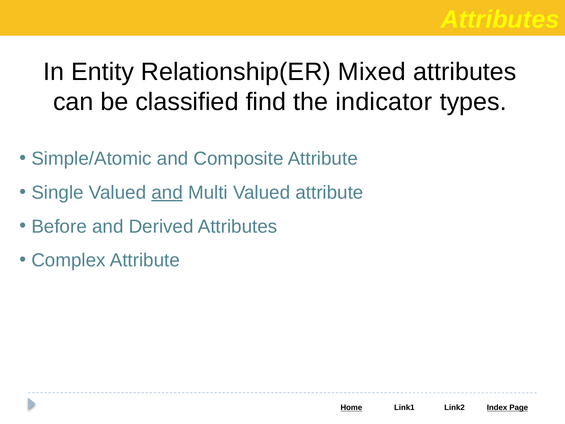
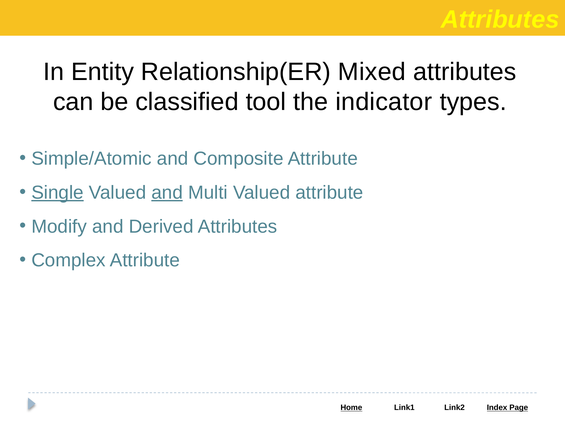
find: find -> tool
Single underline: none -> present
Before: Before -> Modify
